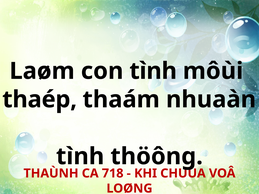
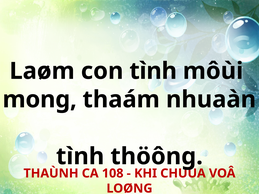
thaép: thaép -> mong
718: 718 -> 108
